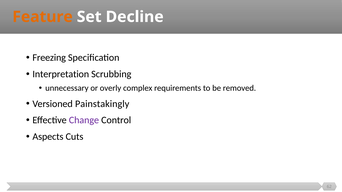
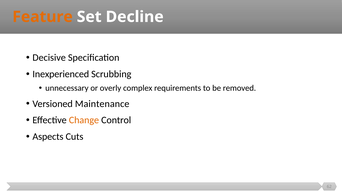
Freezing: Freezing -> Decisive
Interpretation: Interpretation -> Inexperienced
Painstakingly: Painstakingly -> Maintenance
Change colour: purple -> orange
